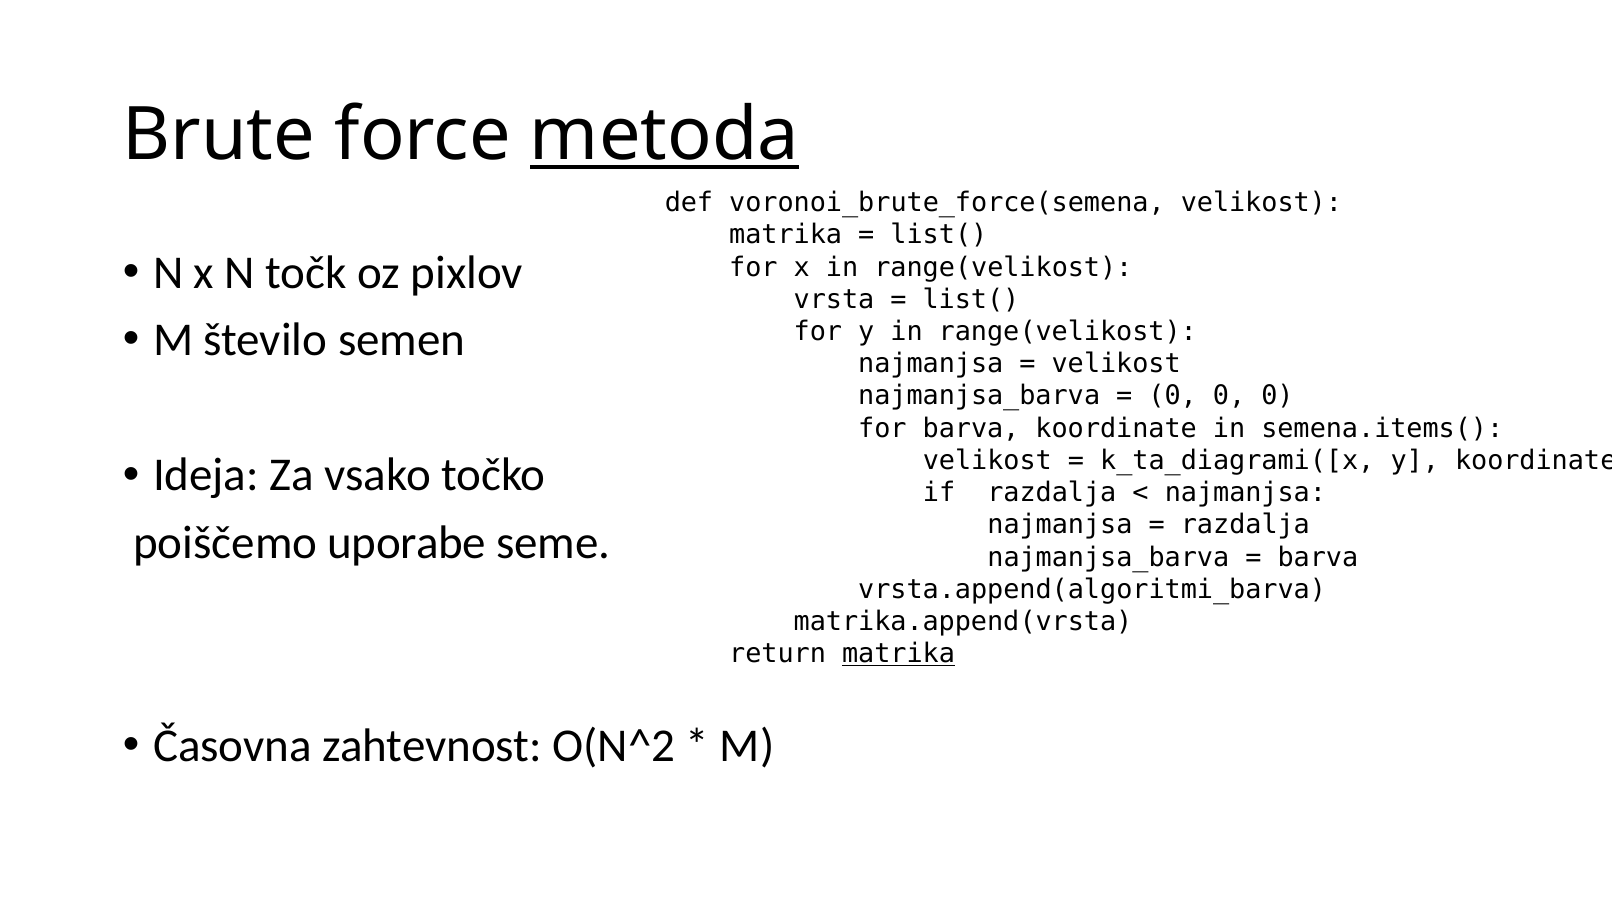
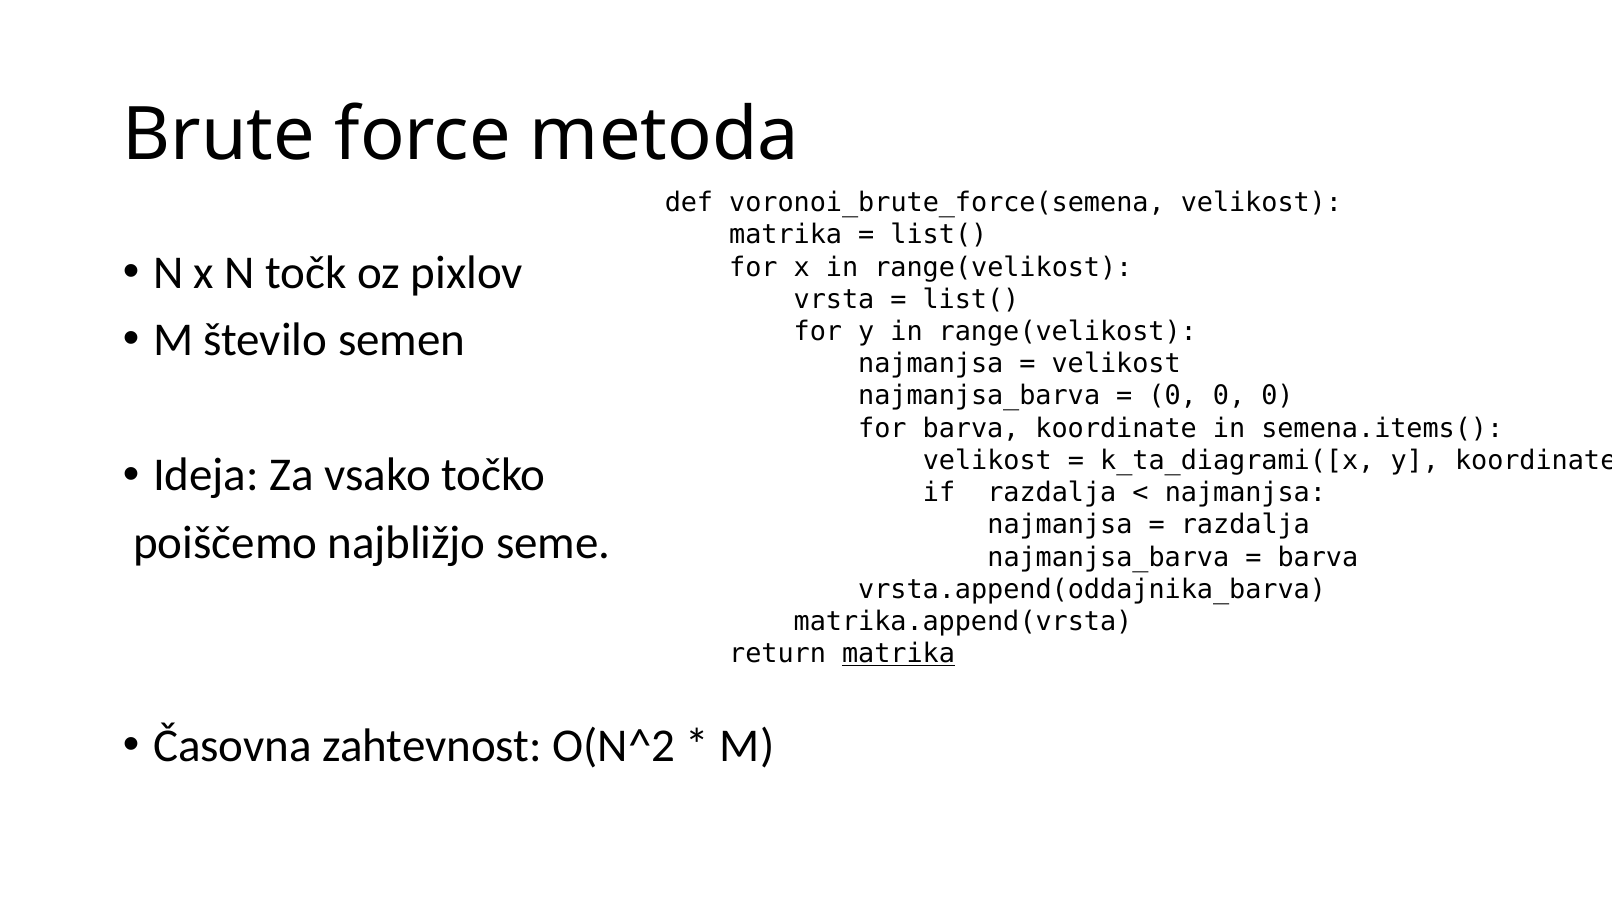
metoda underline: present -> none
uporabe: uporabe -> najbližjo
vrsta.append(algoritmi_barva: vrsta.append(algoritmi_barva -> vrsta.append(oddajnika_barva
